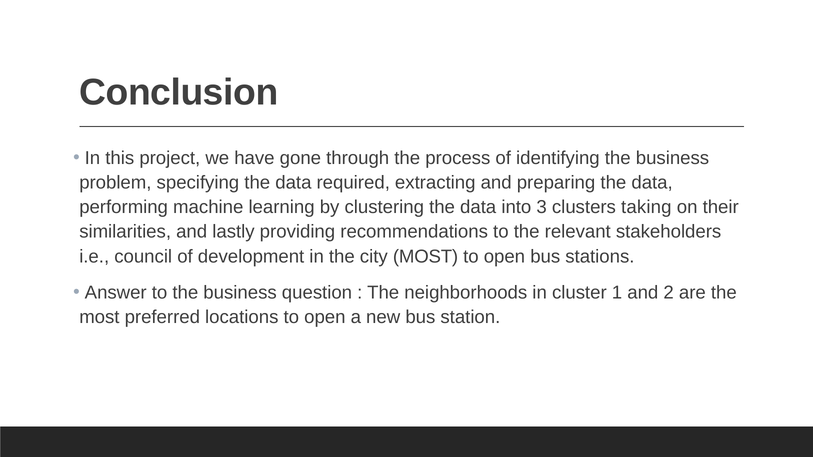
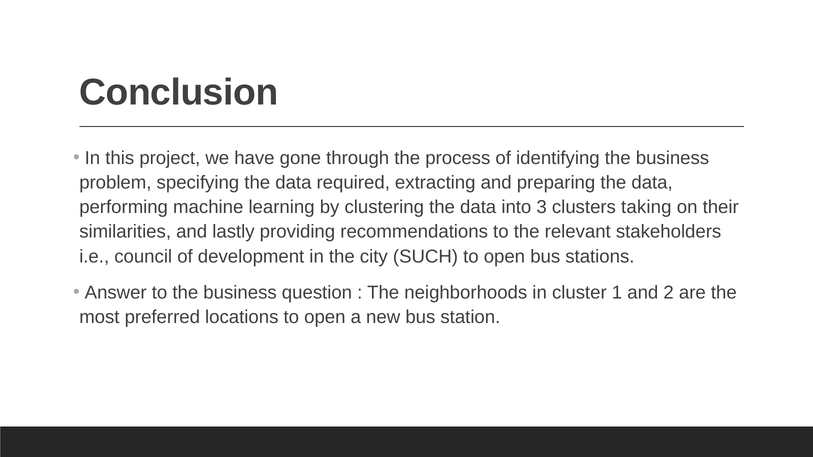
city MOST: MOST -> SUCH
